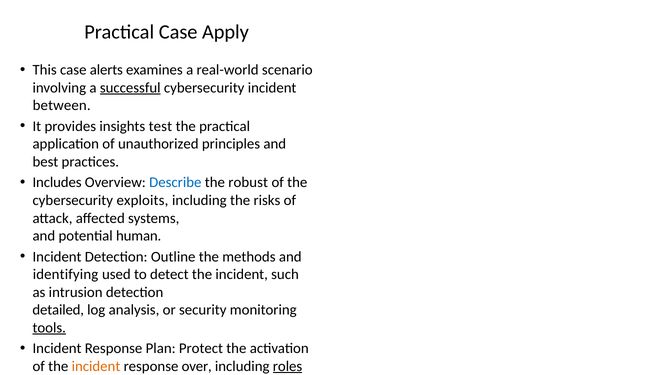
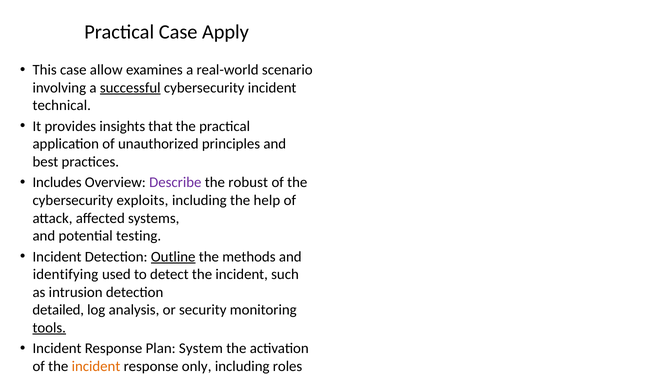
alerts: alerts -> allow
between: between -> technical
test: test -> that
Describe at (175, 183) colour: blue -> purple
risks: risks -> help
human: human -> testing
Outline underline: none -> present
Protect: Protect -> System
over: over -> only
roles underline: present -> none
